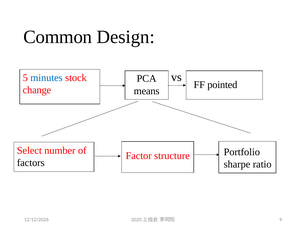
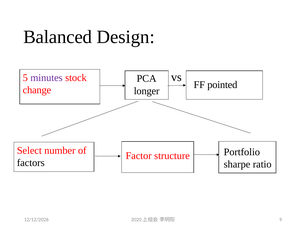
Common: Common -> Balanced
minutes colour: blue -> purple
means: means -> longer
